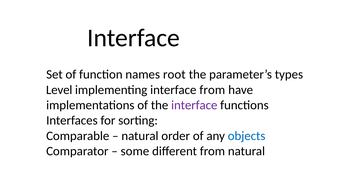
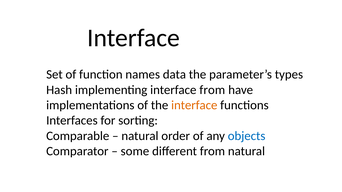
root: root -> data
Level: Level -> Hash
interface at (194, 105) colour: purple -> orange
